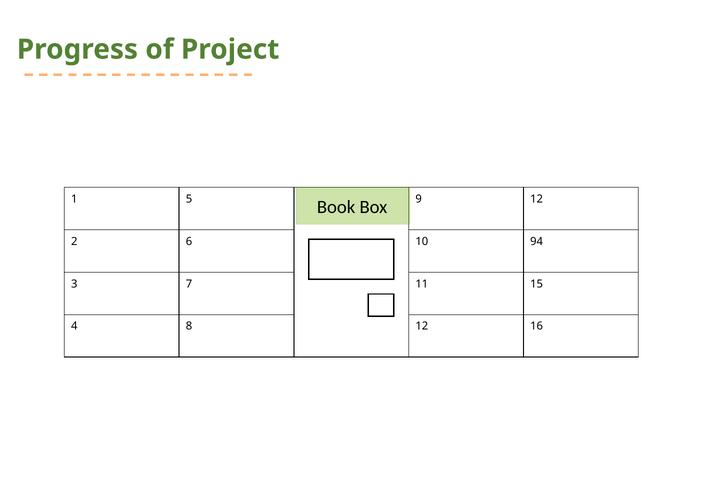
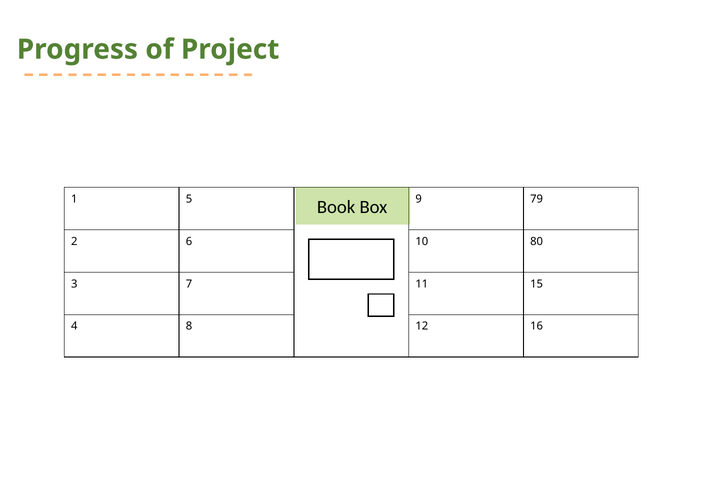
9 12: 12 -> 79
94: 94 -> 80
